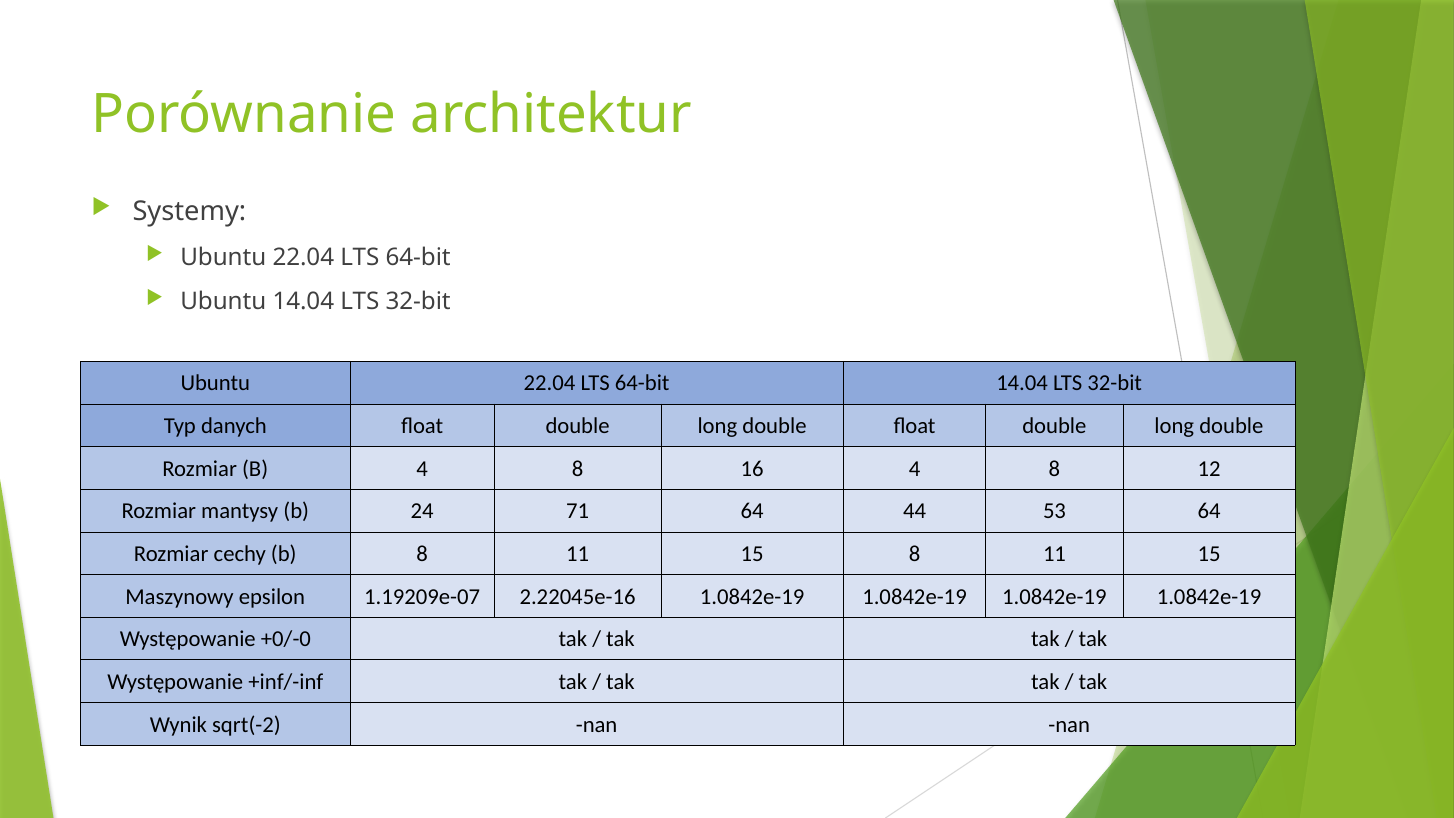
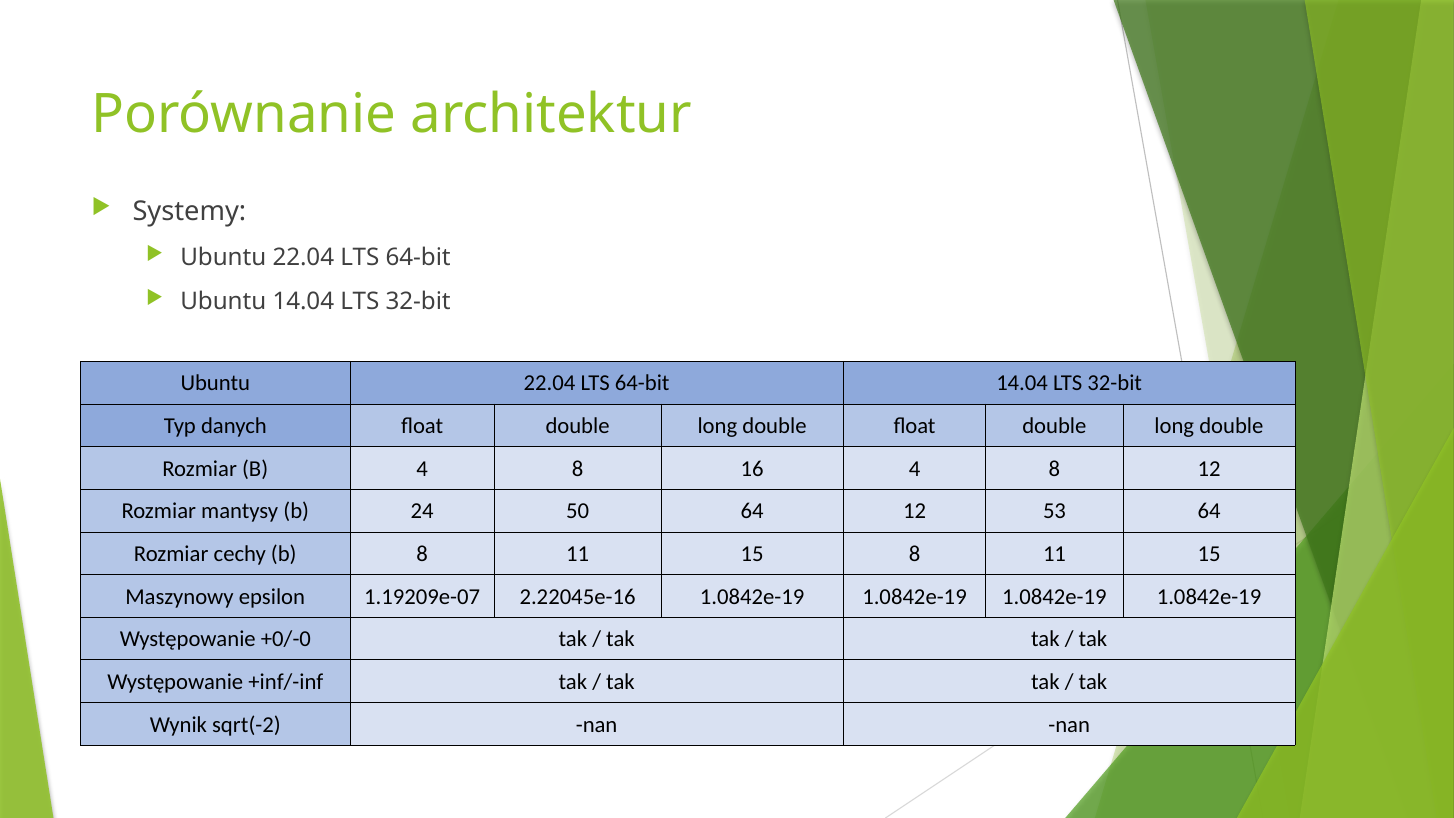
71: 71 -> 50
64 44: 44 -> 12
